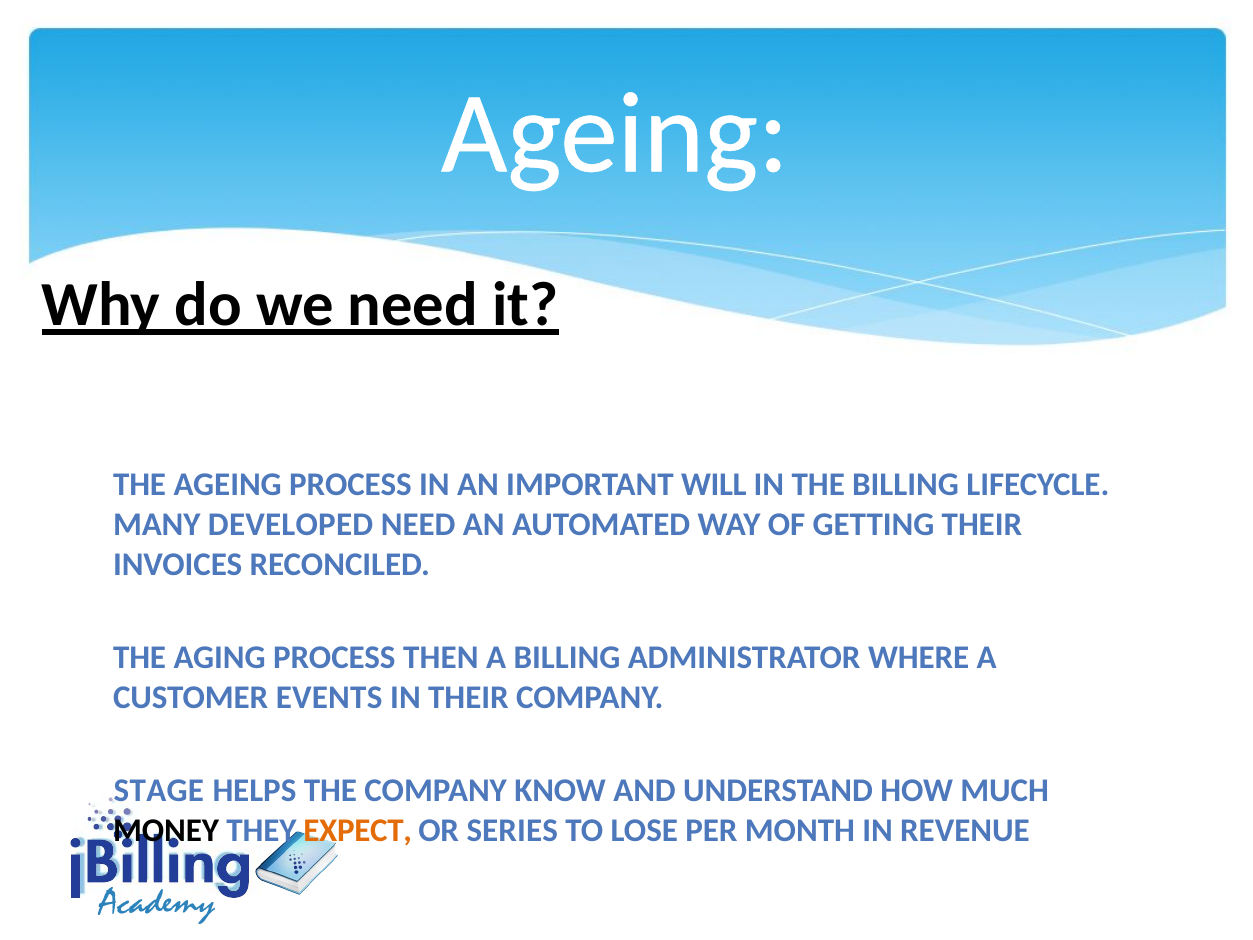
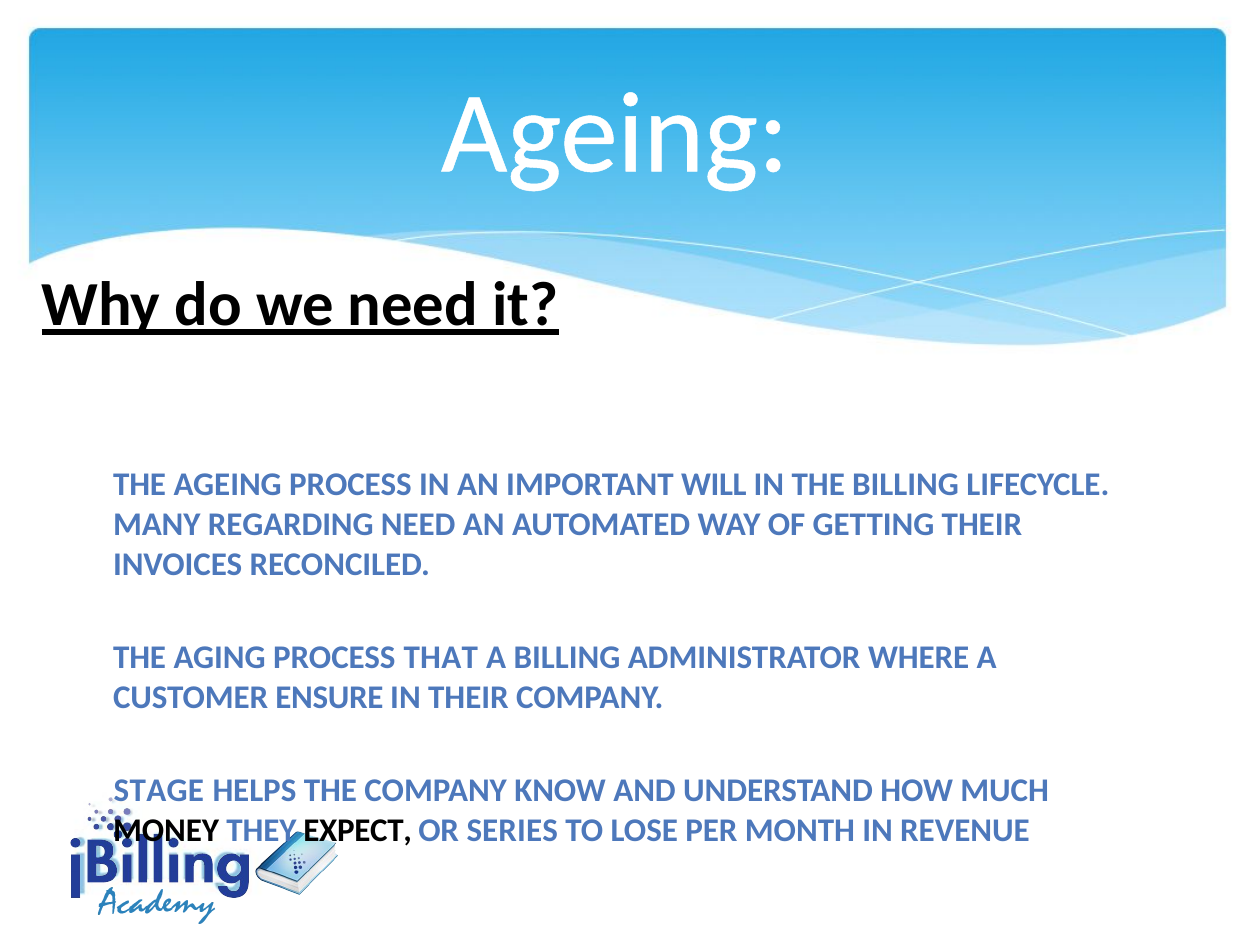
DEVELOPED: DEVELOPED -> REGARDING
THEN: THEN -> THAT
EVENTS: EVENTS -> ENSURE
EXPECT colour: orange -> black
